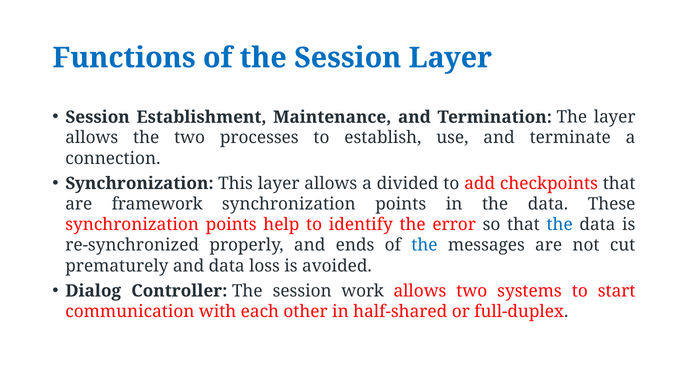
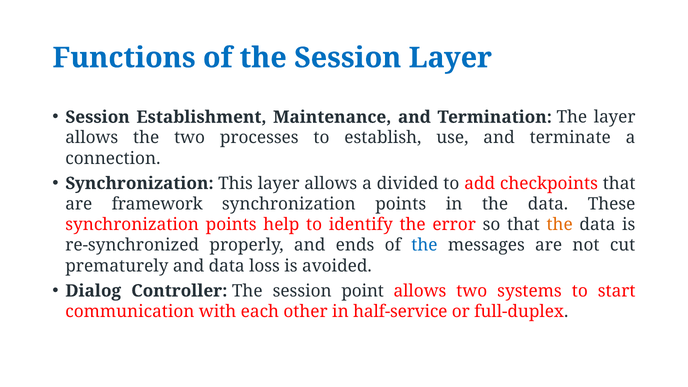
the at (560, 225) colour: blue -> orange
work: work -> point
half-shared: half-shared -> half-service
